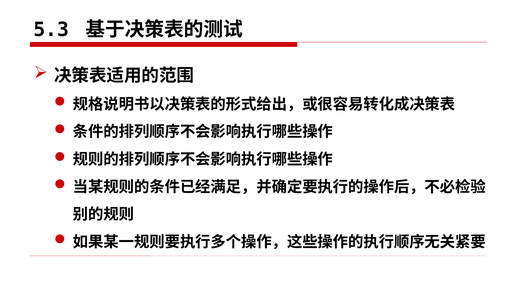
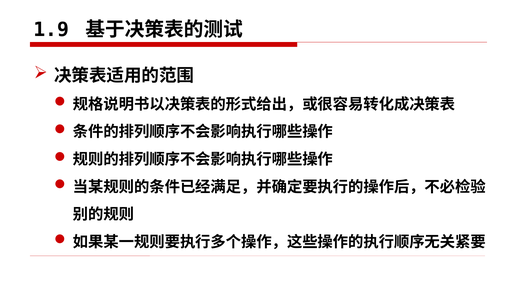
5.3: 5.3 -> 1.9
